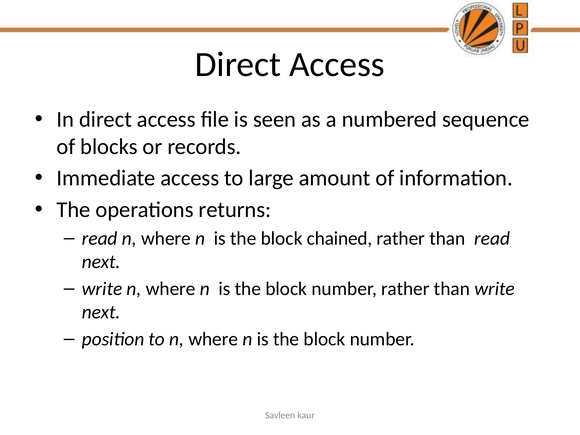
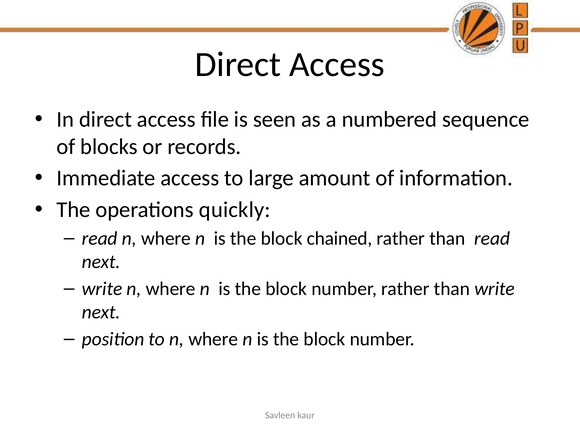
returns: returns -> quickly
